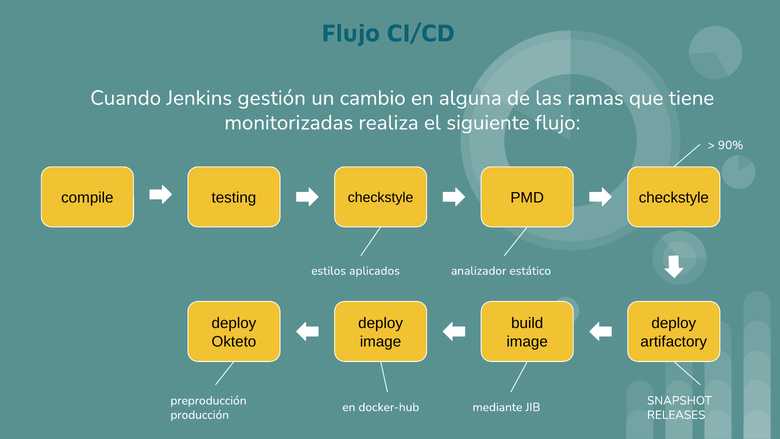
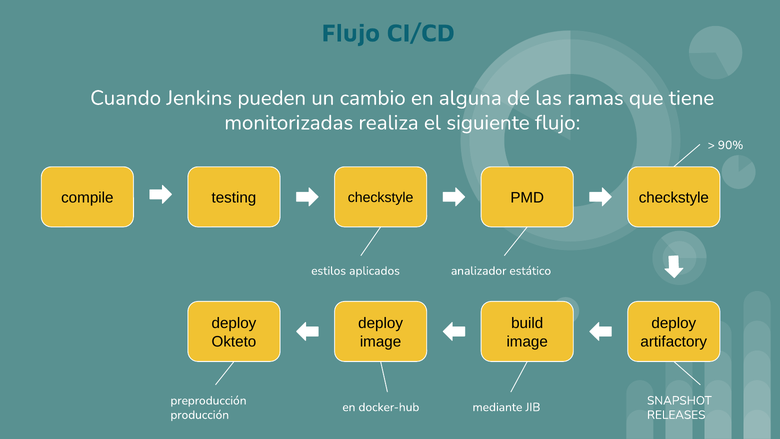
gestión: gestión -> pueden
